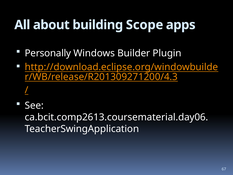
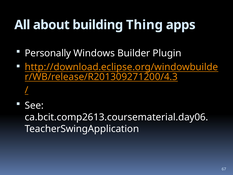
Scope: Scope -> Thing
